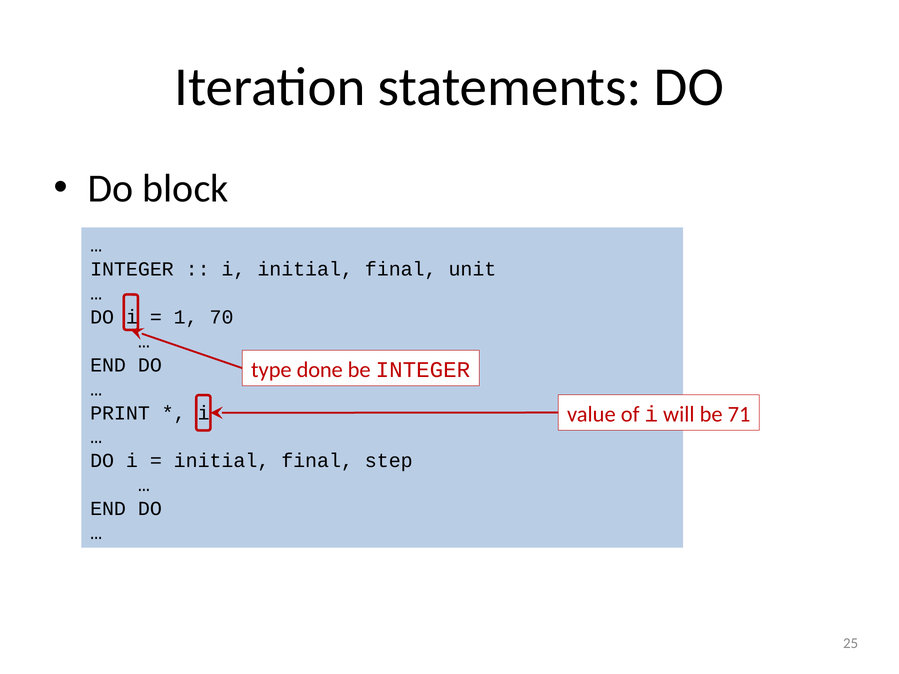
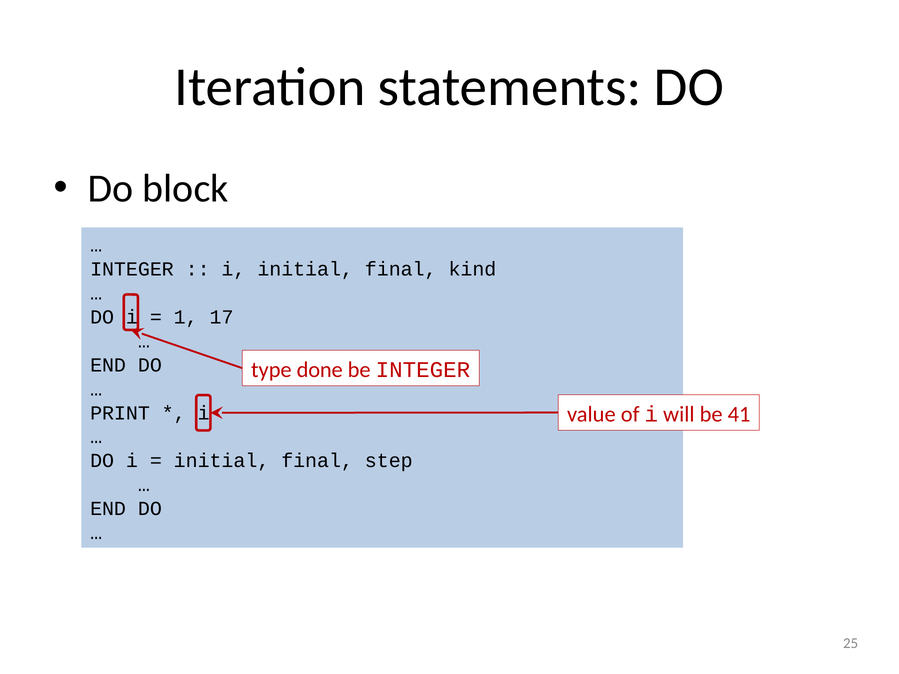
unit: unit -> kind
70: 70 -> 17
71: 71 -> 41
